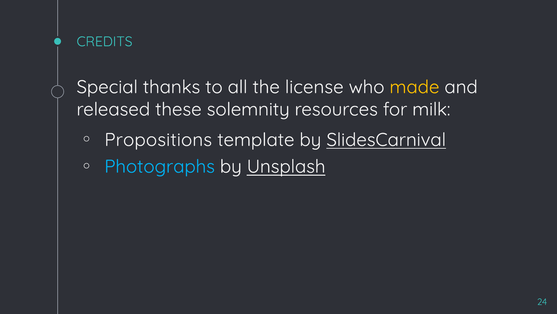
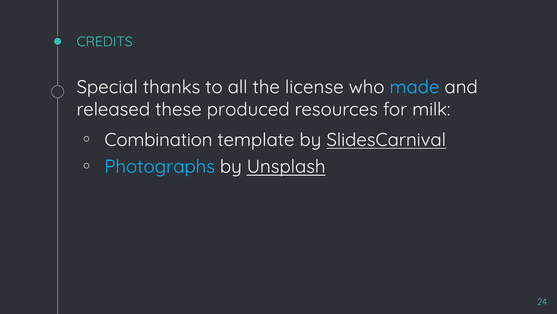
made colour: yellow -> light blue
solemnity: solemnity -> produced
Propositions: Propositions -> Combination
